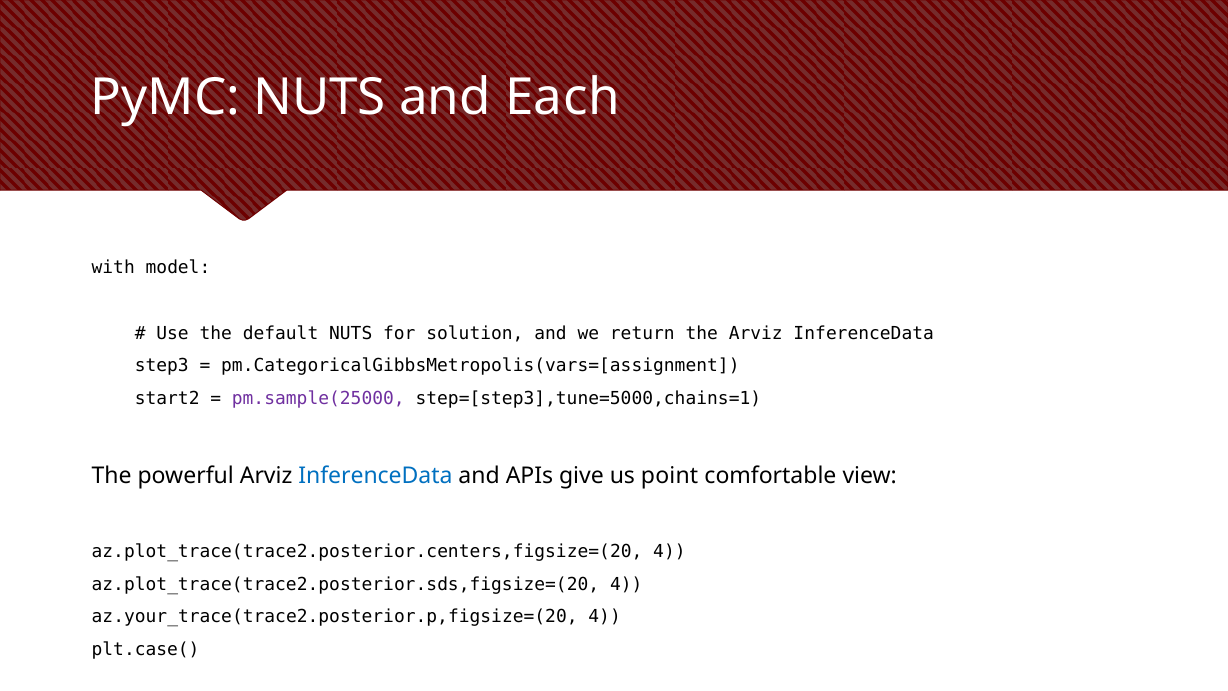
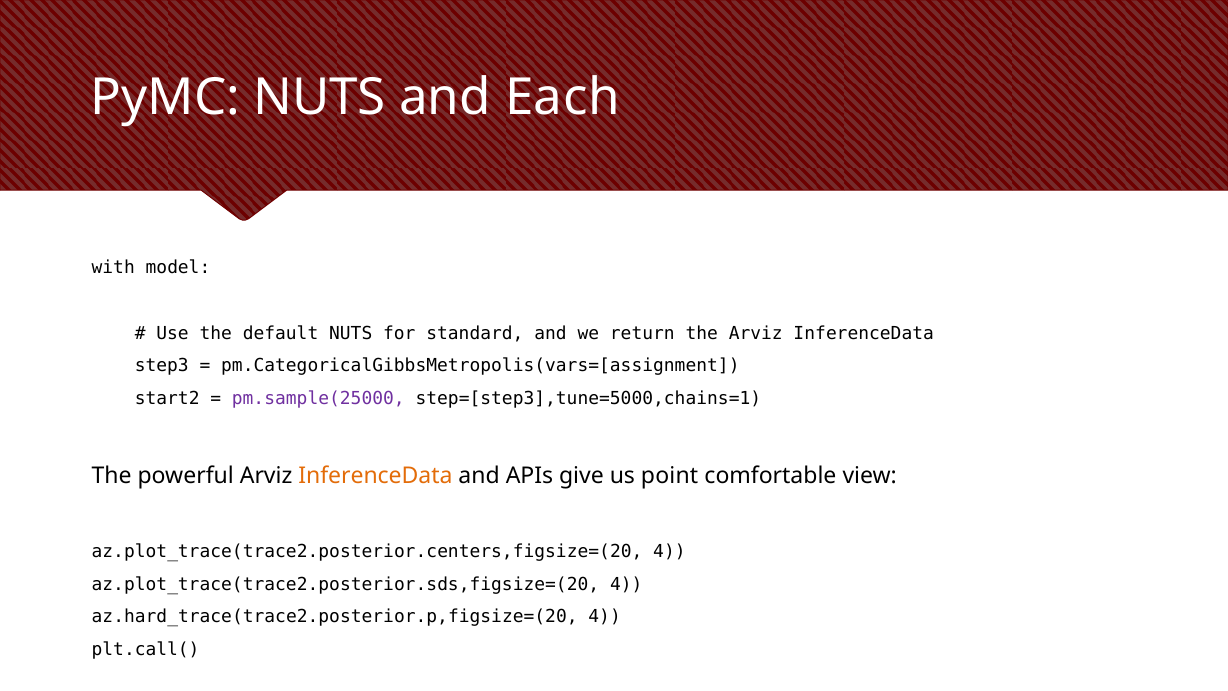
solution: solution -> standard
InferenceData at (375, 476) colour: blue -> orange
az.your_trace(trace2.posterior.p,figsize=(20: az.your_trace(trace2.posterior.p,figsize=(20 -> az.hard_trace(trace2.posterior.p,figsize=(20
plt.case(: plt.case( -> plt.call(
